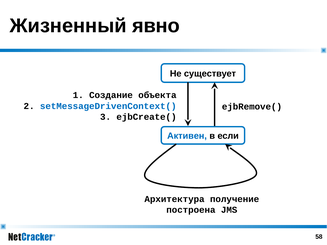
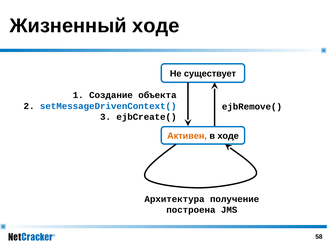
Жизненный явно: явно -> ходе
Активен colour: blue -> orange
в если: если -> ходе
